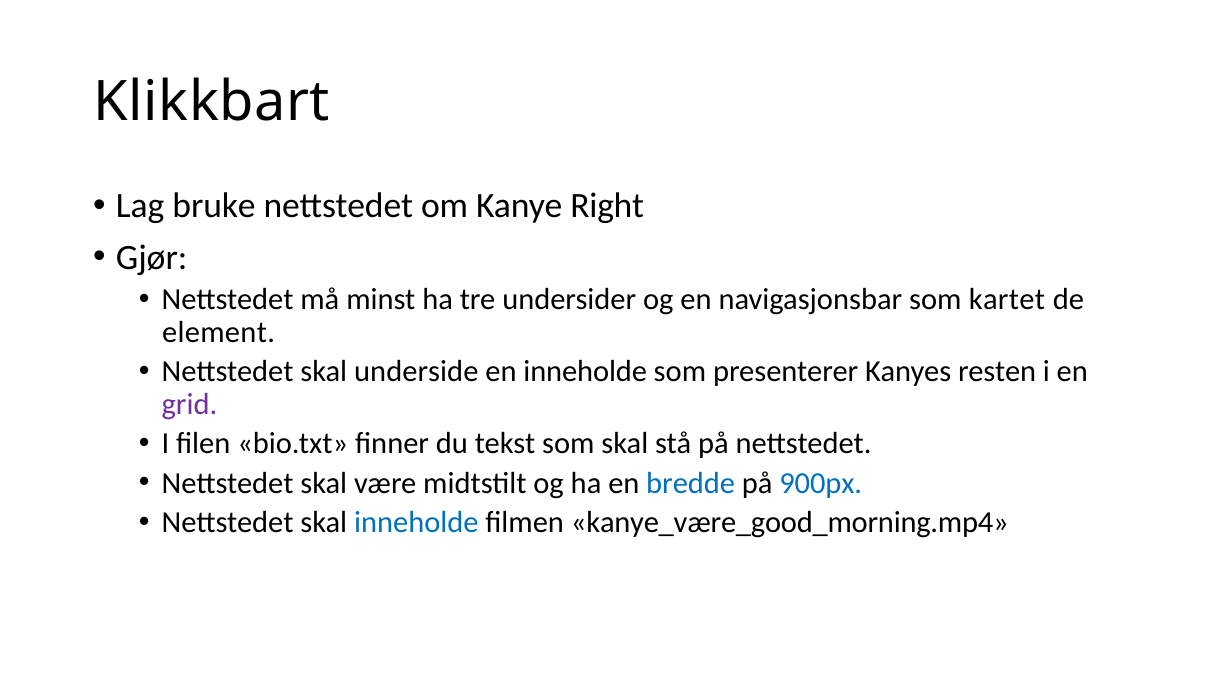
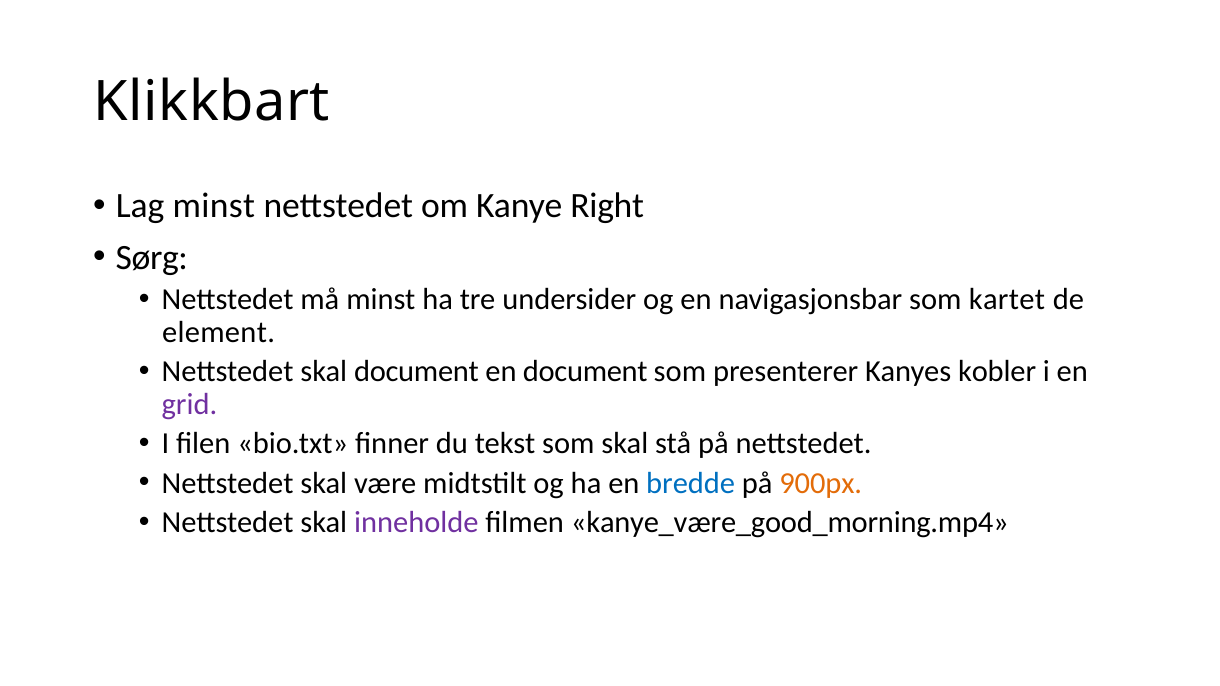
Lag bruke: bruke -> minst
Gjør: Gjør -> Sørg
skal underside: underside -> document
en inneholde: inneholde -> document
resten: resten -> kobler
900px colour: blue -> orange
inneholde at (416, 522) colour: blue -> purple
